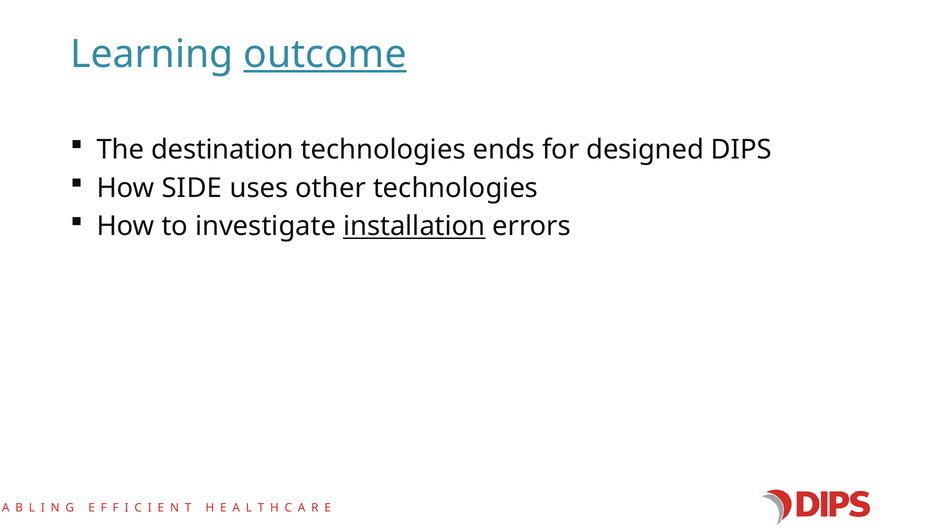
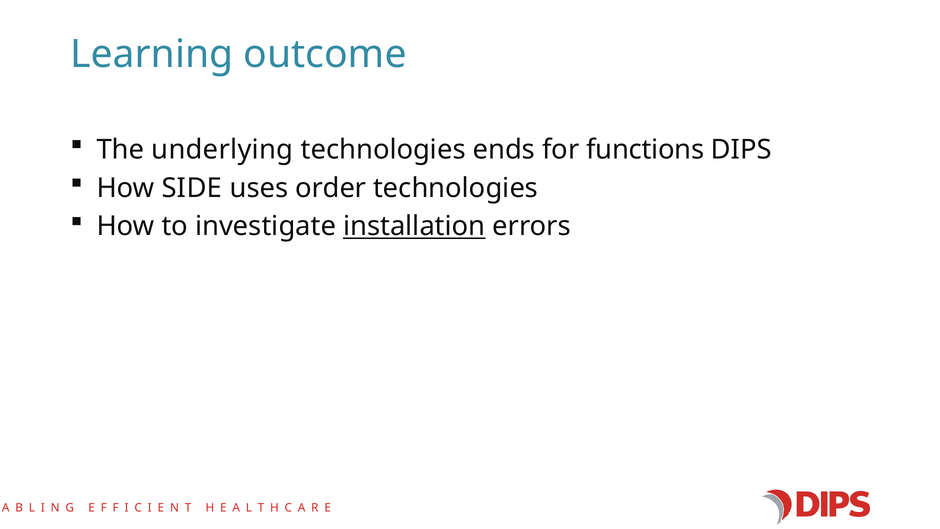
outcome underline: present -> none
destination: destination -> underlying
designed: designed -> functions
other: other -> order
